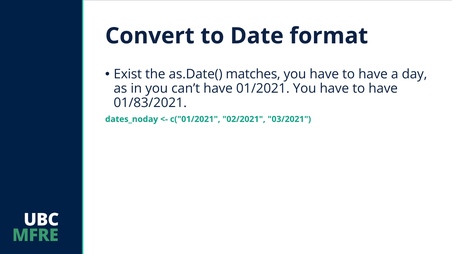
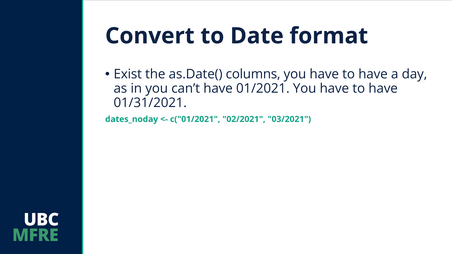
matches: matches -> columns
01/83/2021: 01/83/2021 -> 01/31/2021
